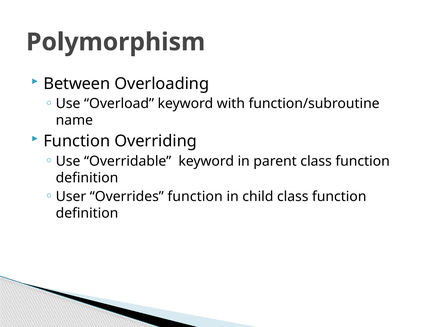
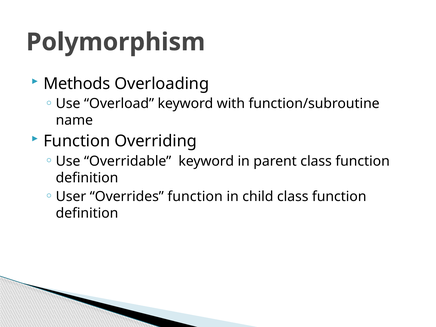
Between: Between -> Methods
